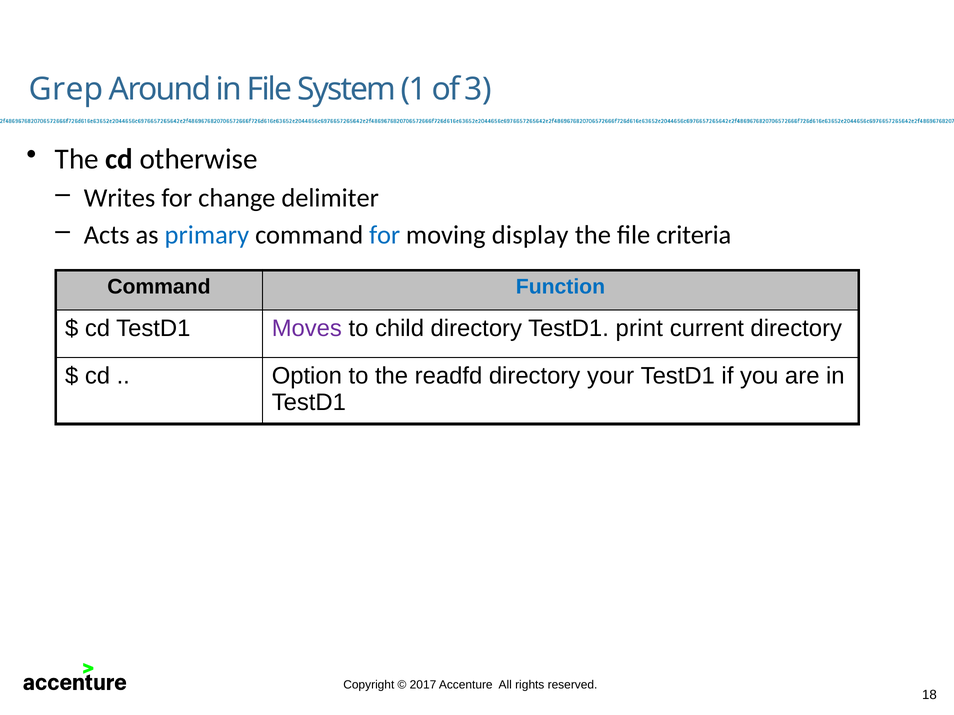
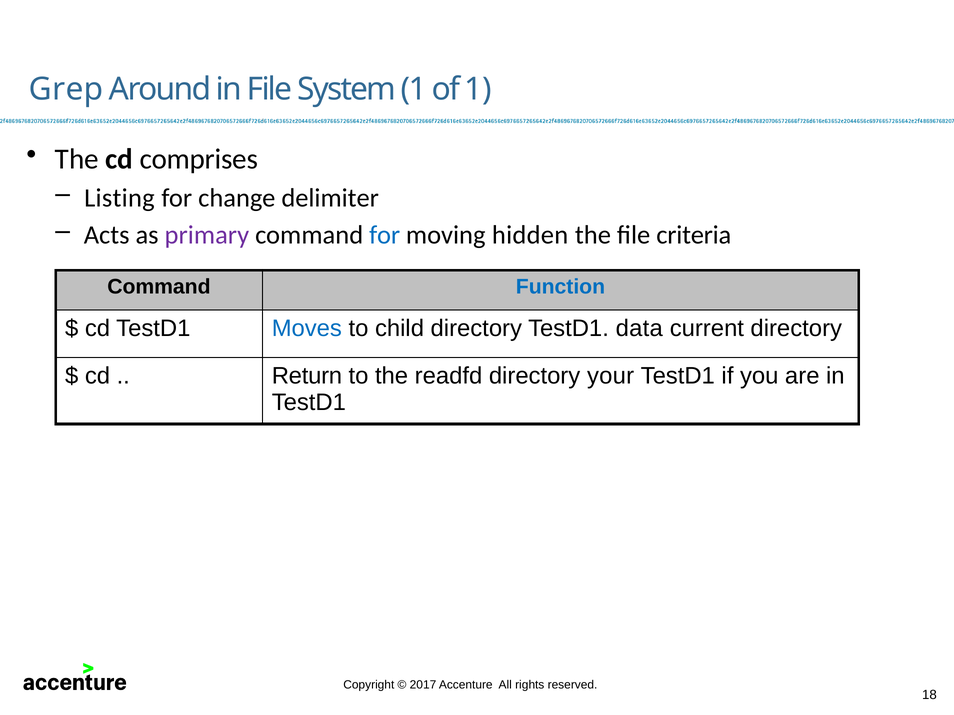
of 3: 3 -> 1
otherwise: otherwise -> comprises
Writes: Writes -> Listing
primary colour: blue -> purple
display: display -> hidden
Moves colour: purple -> blue
print: print -> data
Option: Option -> Return
